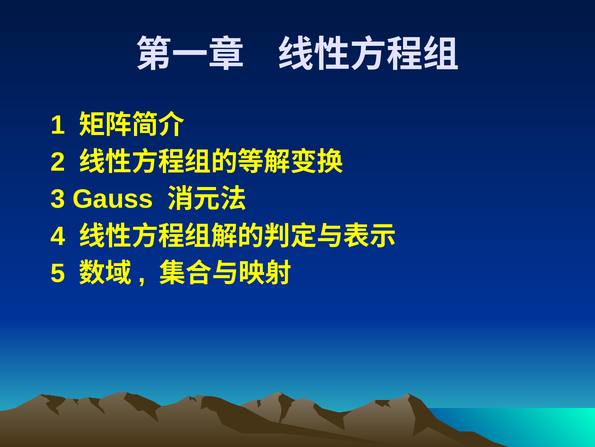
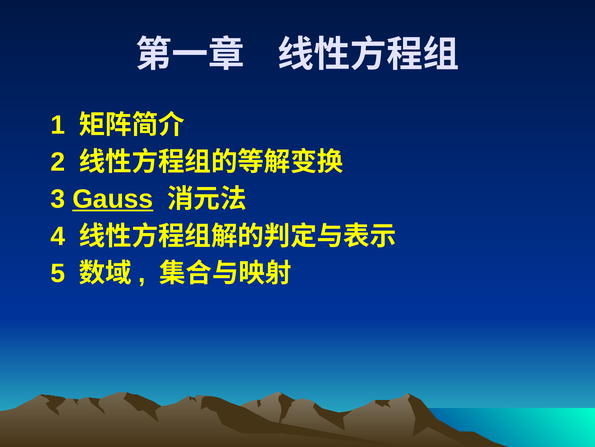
Gauss underline: none -> present
